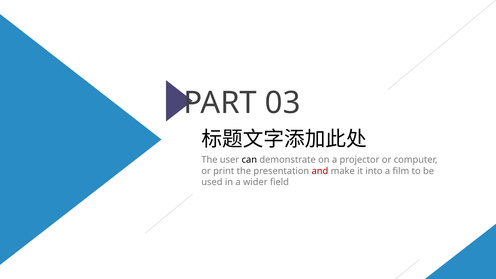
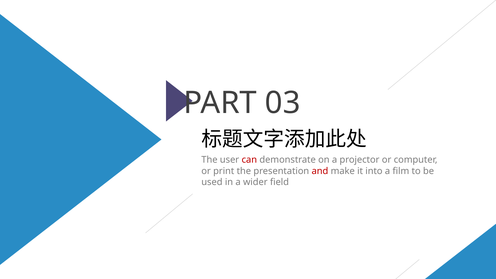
can colour: black -> red
